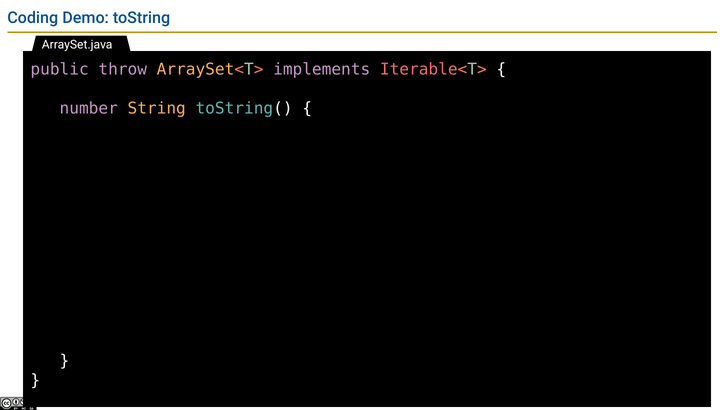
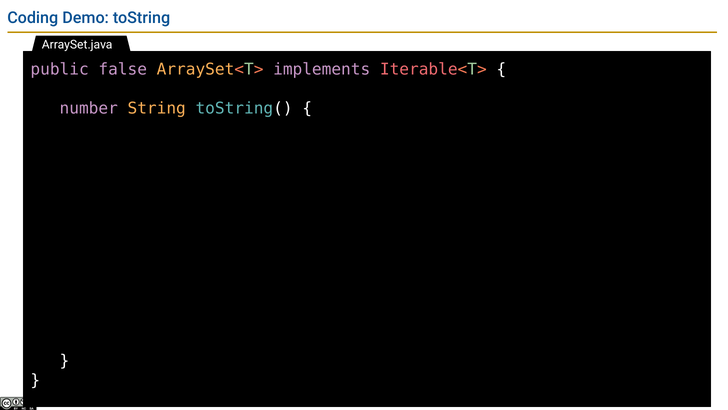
throw: throw -> false
